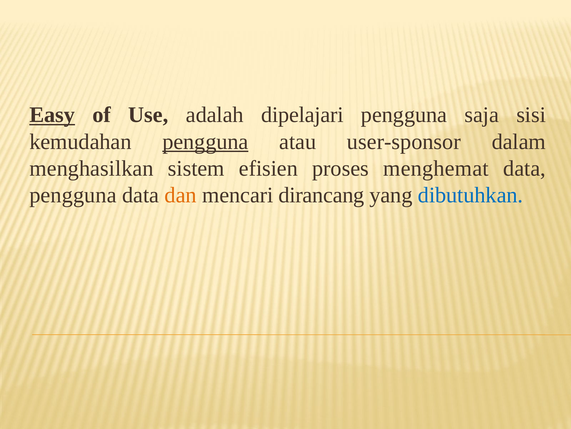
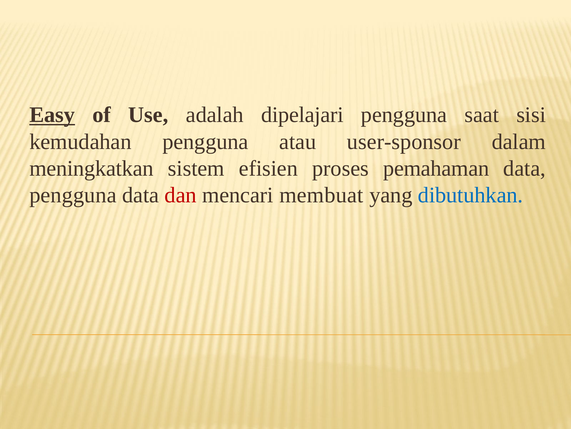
saja: saja -> saat
pengguna at (205, 141) underline: present -> none
menghasilkan: menghasilkan -> meningkatkan
menghemat: menghemat -> pemahaman
dan colour: orange -> red
dirancang: dirancang -> membuat
